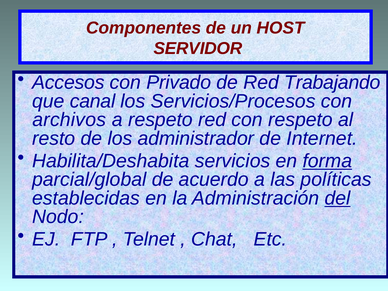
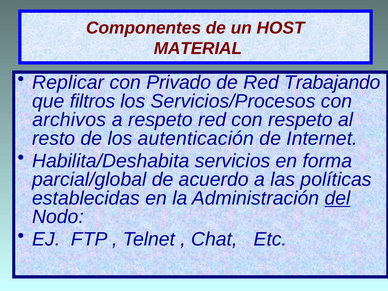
SERVIDOR: SERVIDOR -> MATERIAL
Accesos: Accesos -> Replicar
canal: canal -> filtros
administrador: administrador -> autenticación
forma underline: present -> none
